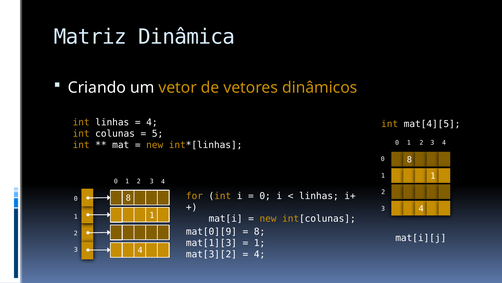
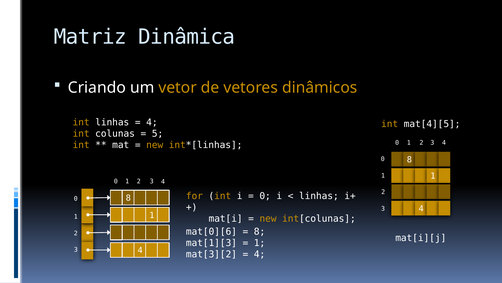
mat[0][9: mat[0][9 -> mat[0][6
